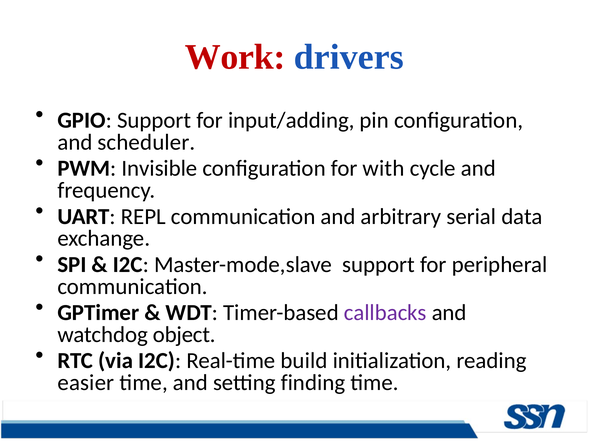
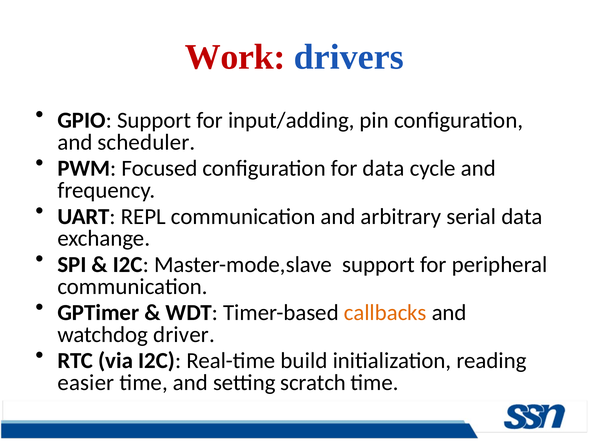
Invisible: Invisible -> Focused
for with: with -> data
callbacks colour: purple -> orange
object: object -> driver
finding: finding -> scratch
